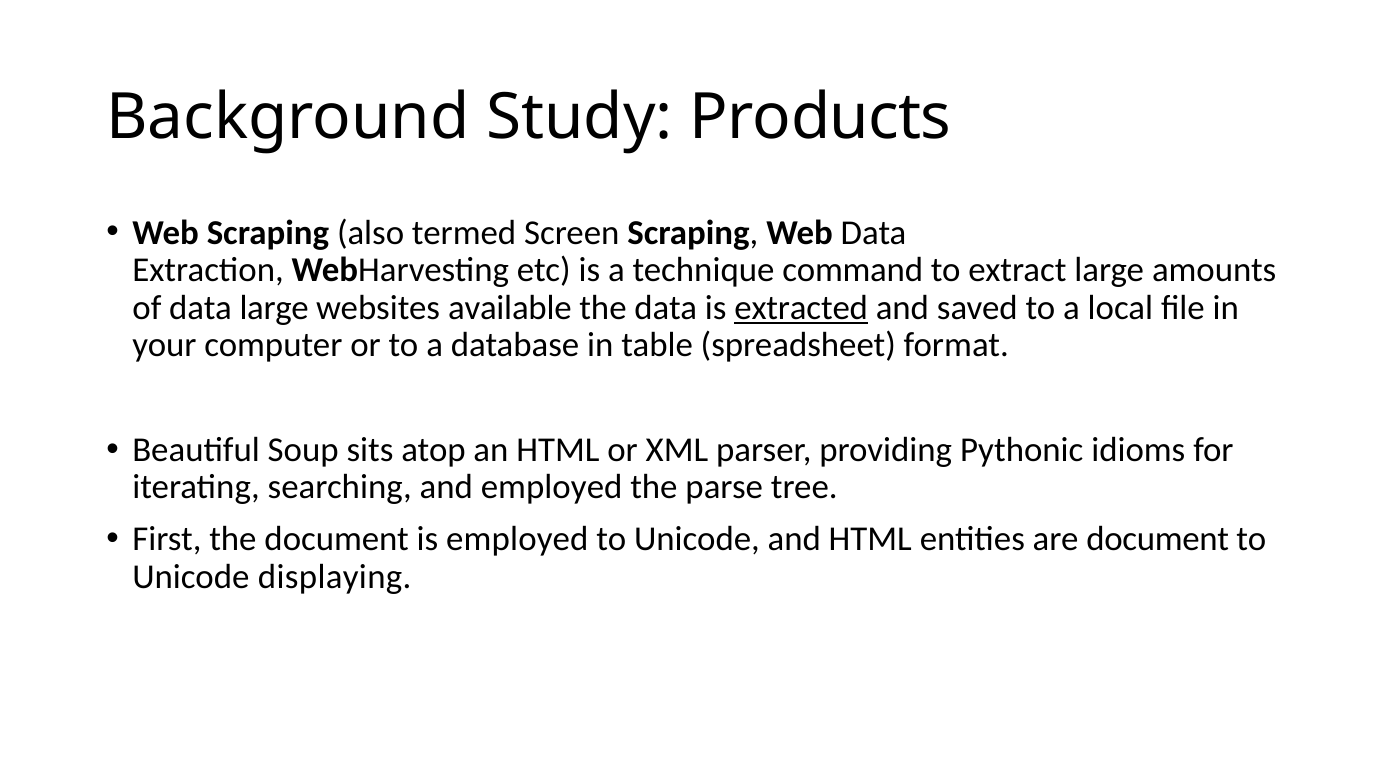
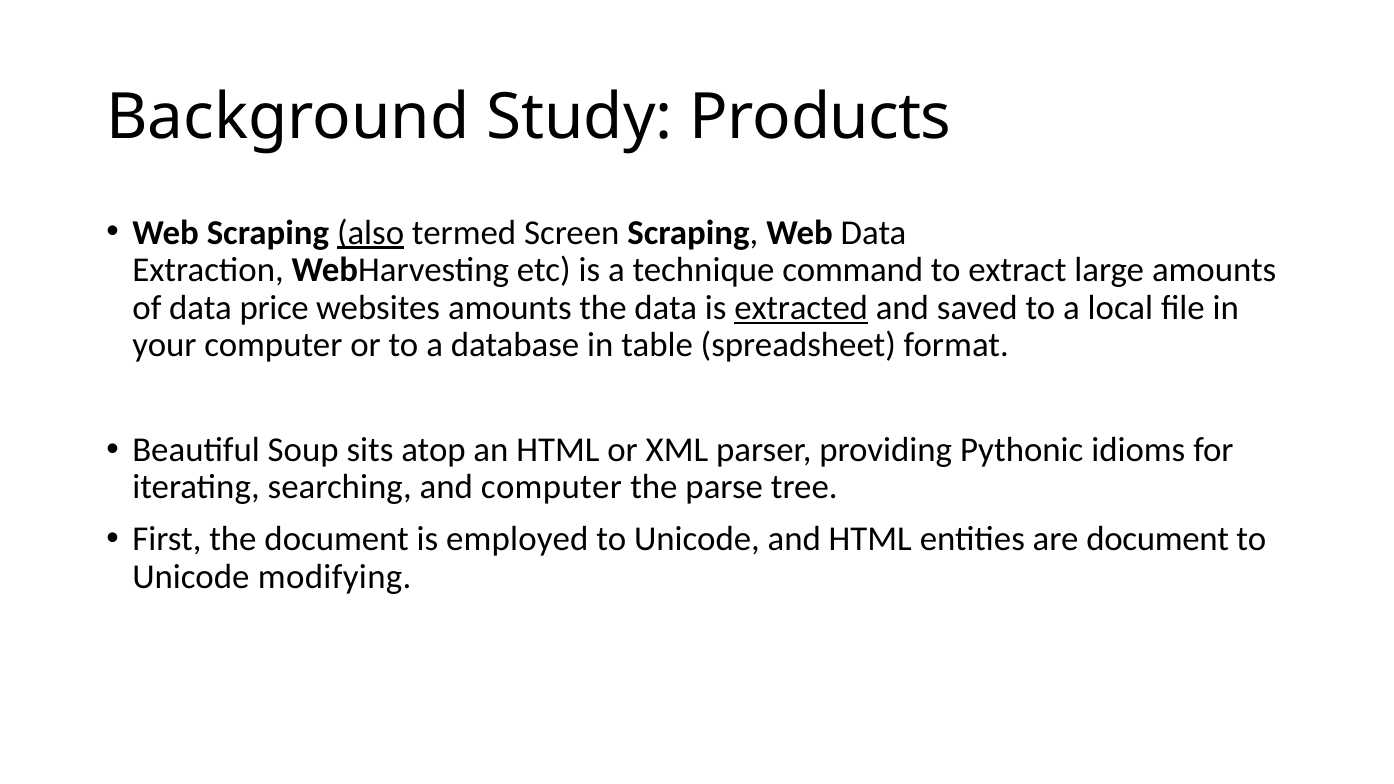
also underline: none -> present
data large: large -> price
websites available: available -> amounts
and employed: employed -> computer
displaying: displaying -> modifying
